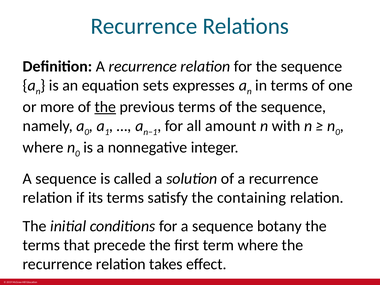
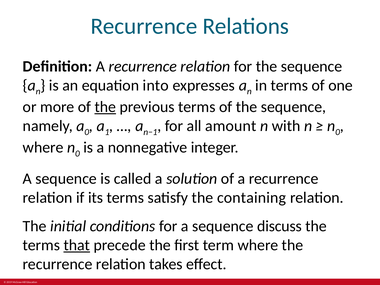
sets: sets -> into
botany: botany -> discuss
that underline: none -> present
